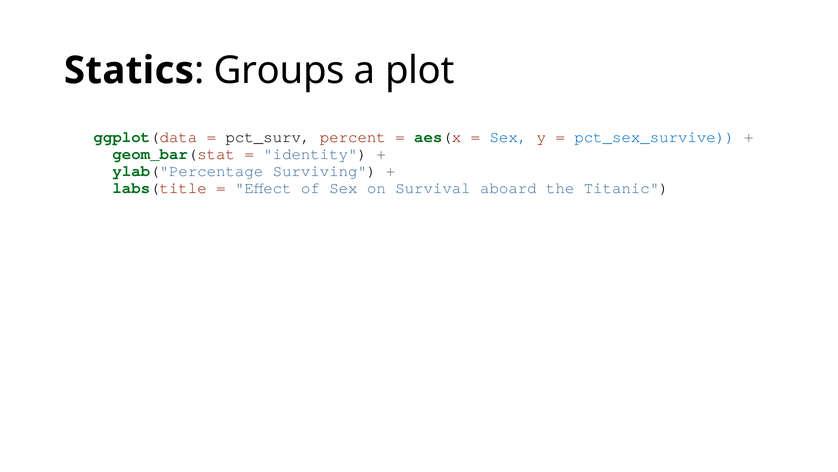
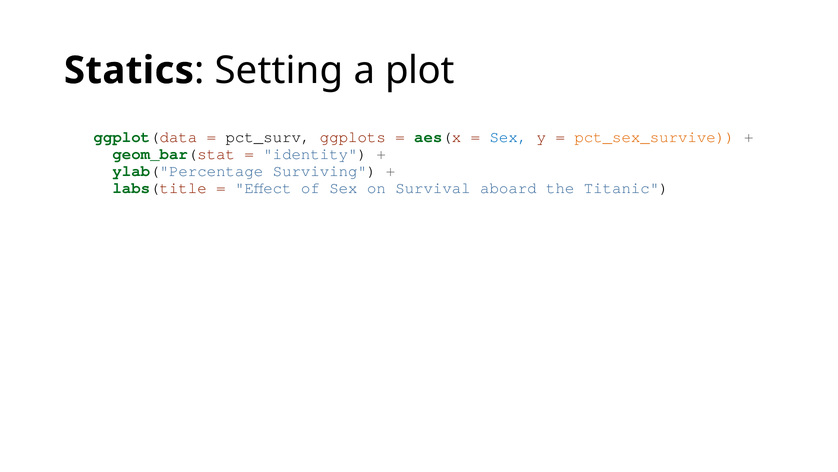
Groups: Groups -> Setting
percent: percent -> ggplots
pct_sex_survive colour: blue -> orange
